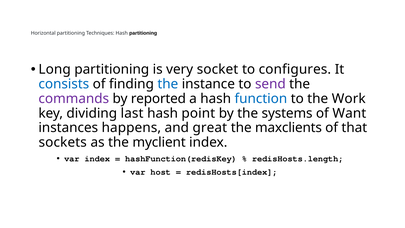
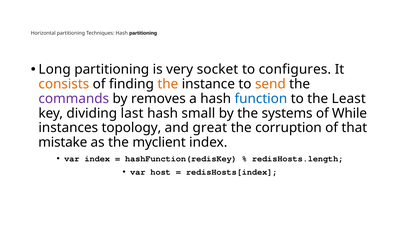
consists colour: blue -> orange
the at (168, 84) colour: blue -> orange
send colour: purple -> orange
reported: reported -> removes
Work: Work -> Least
point: point -> small
Want: Want -> While
happens: happens -> topology
maxclients: maxclients -> corruption
sockets: sockets -> mistake
